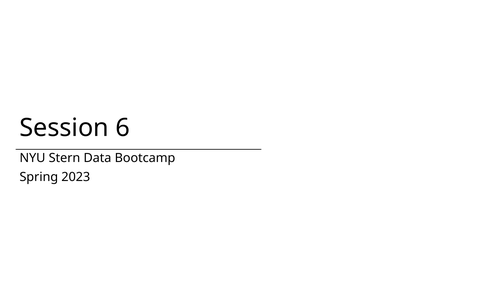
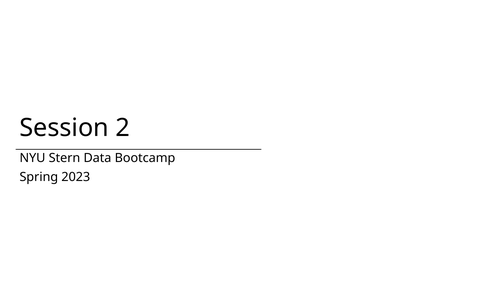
6: 6 -> 2
